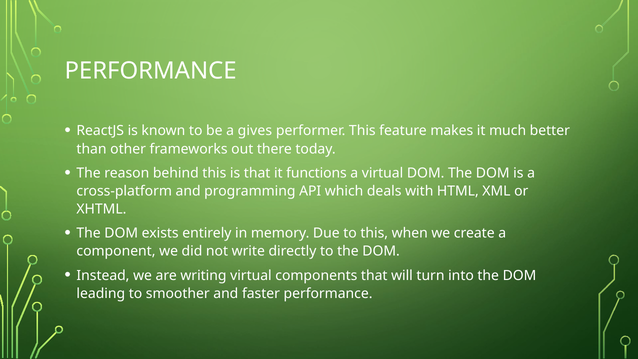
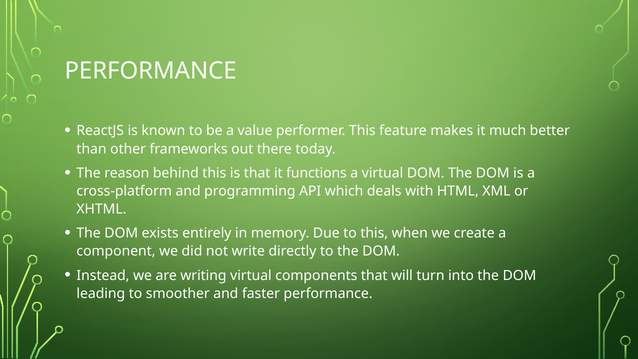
gives: gives -> value
